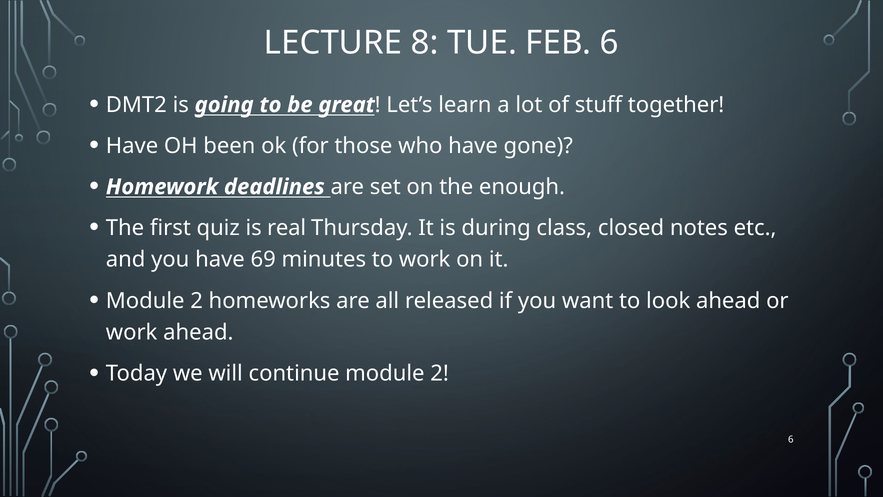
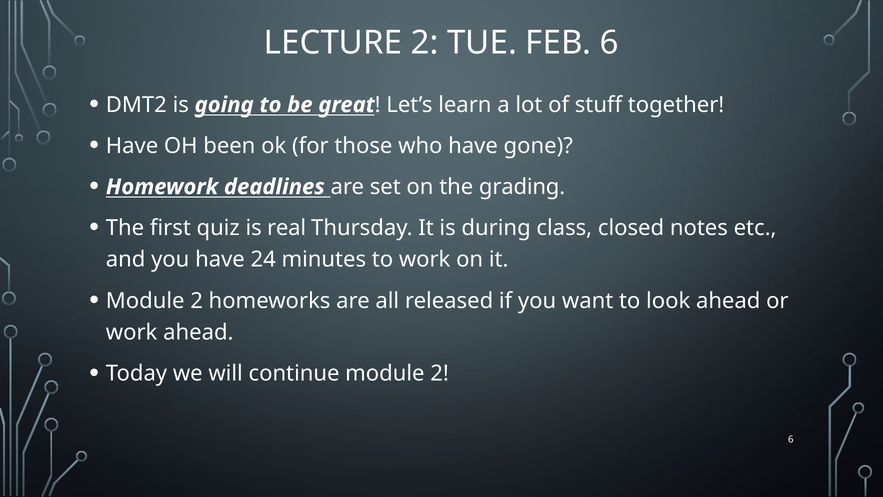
LECTURE 8: 8 -> 2
enough: enough -> grading
69: 69 -> 24
